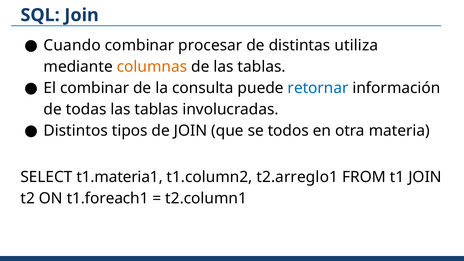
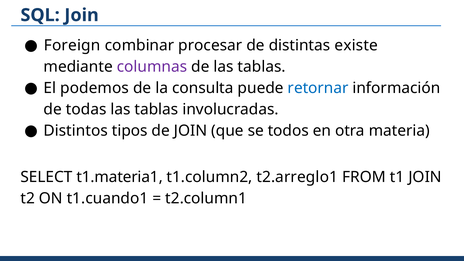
Cuando: Cuando -> Foreign
utiliza: utiliza -> existe
columnas colour: orange -> purple
El combinar: combinar -> podemos
t1.foreach1: t1.foreach1 -> t1.cuando1
